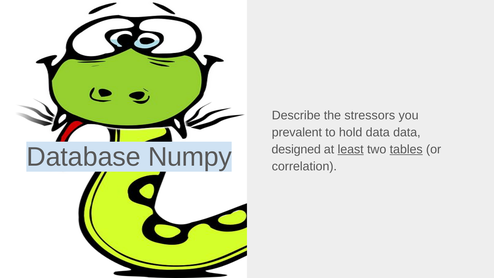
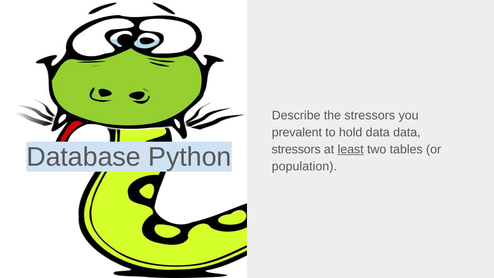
designed at (296, 149): designed -> stressors
tables underline: present -> none
Numpy: Numpy -> Python
correlation: correlation -> population
